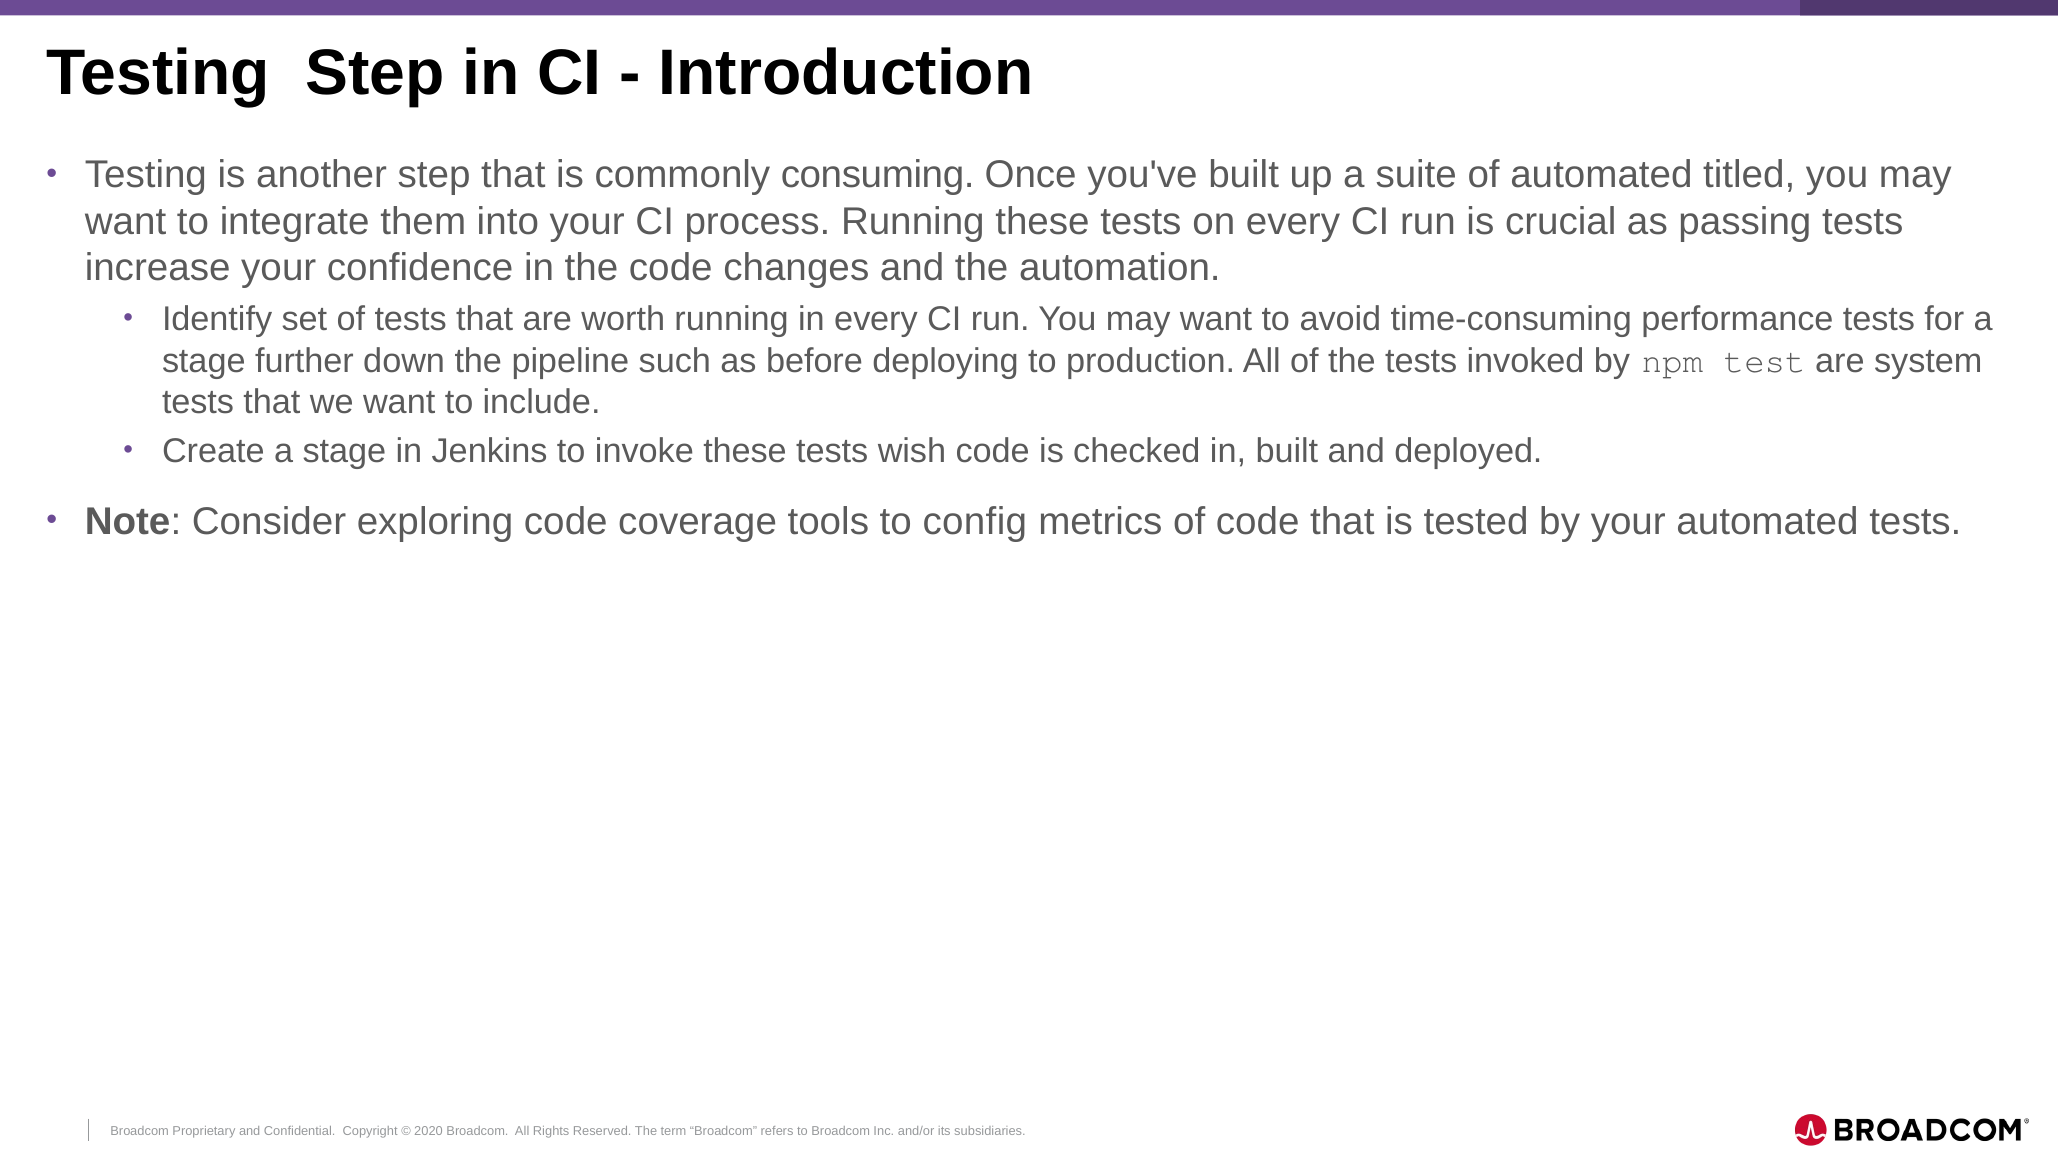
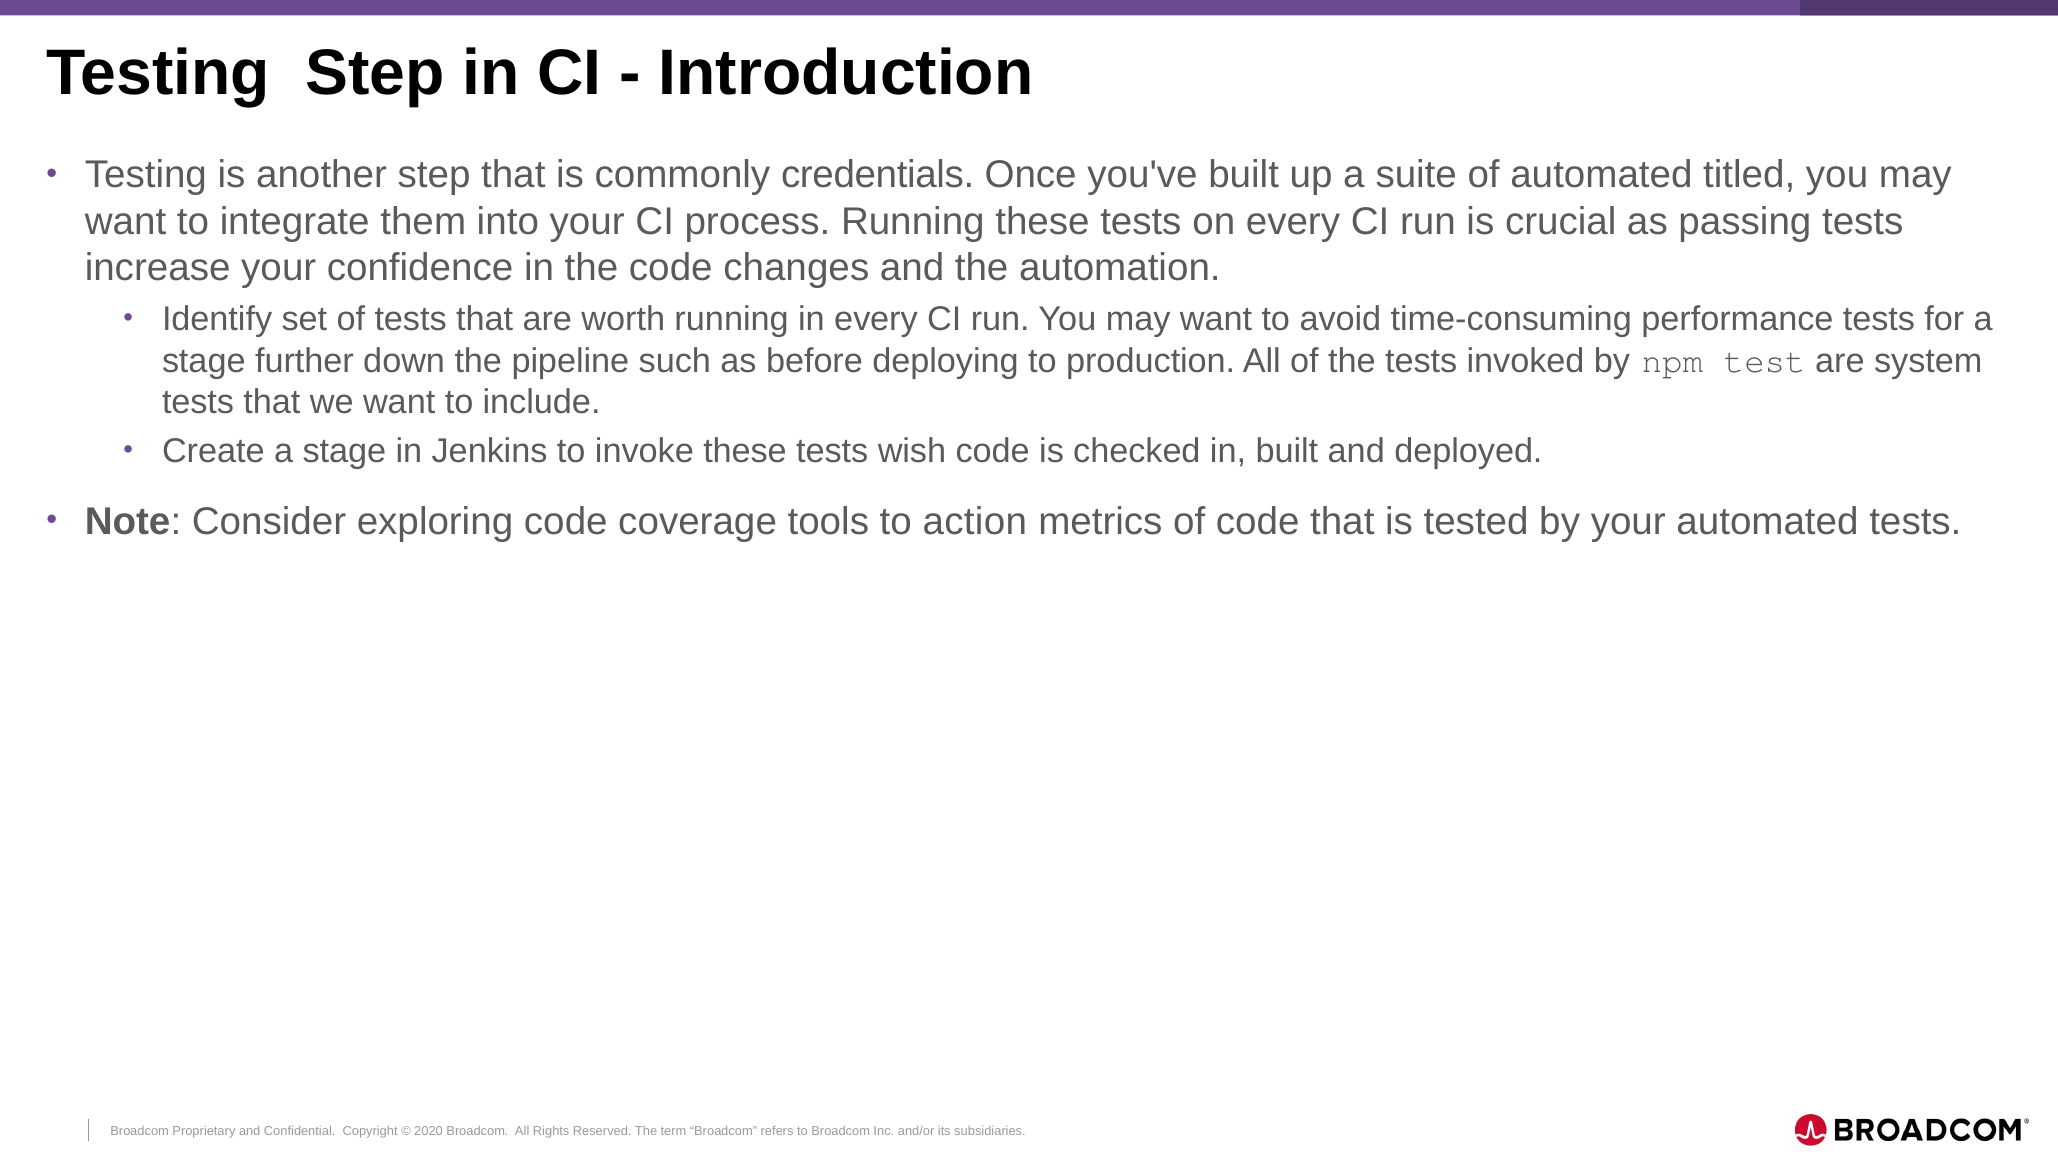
consuming: consuming -> credentials
config: config -> action
